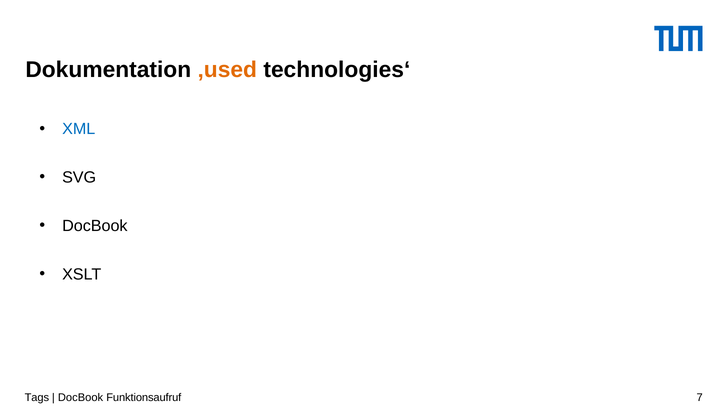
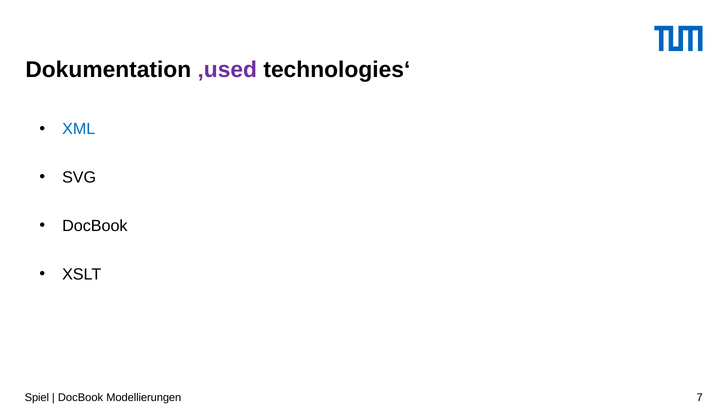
‚used colour: orange -> purple
Tags: Tags -> Spiel
Funktionsaufruf: Funktionsaufruf -> Modellierungen
